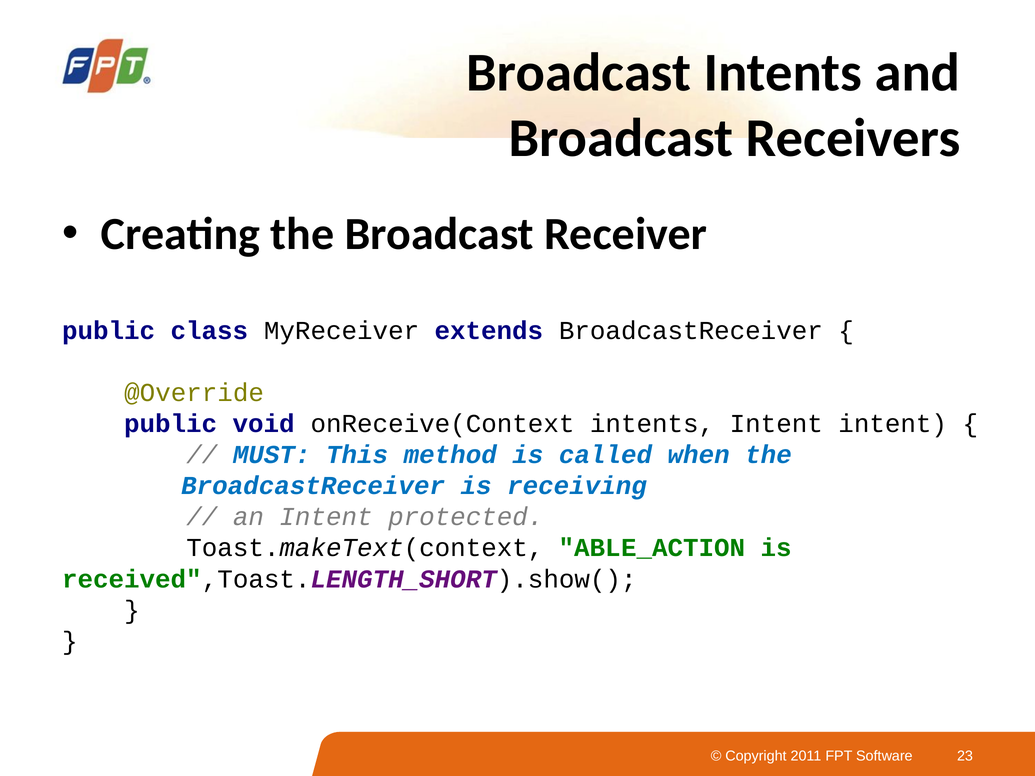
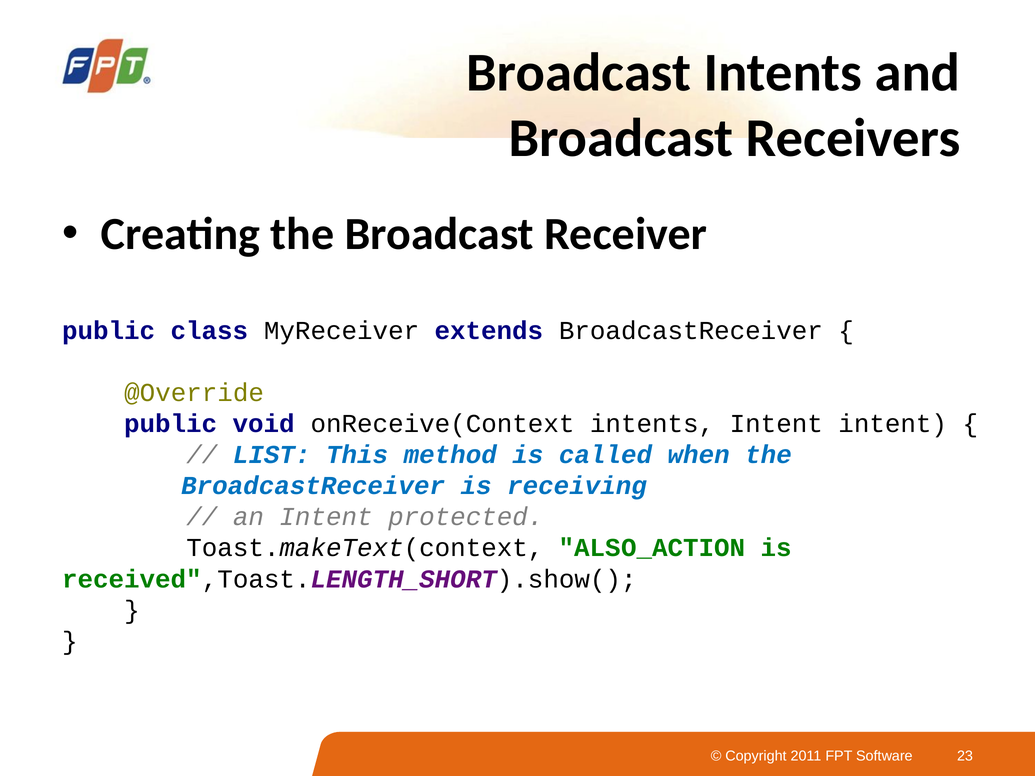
MUST: MUST -> LIST
ABLE_ACTION: ABLE_ACTION -> ALSO_ACTION
